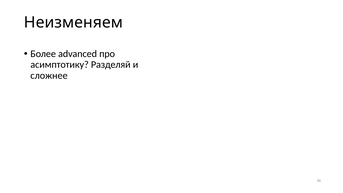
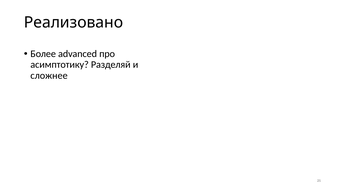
Неизменяем: Неизменяем -> Реализовано
